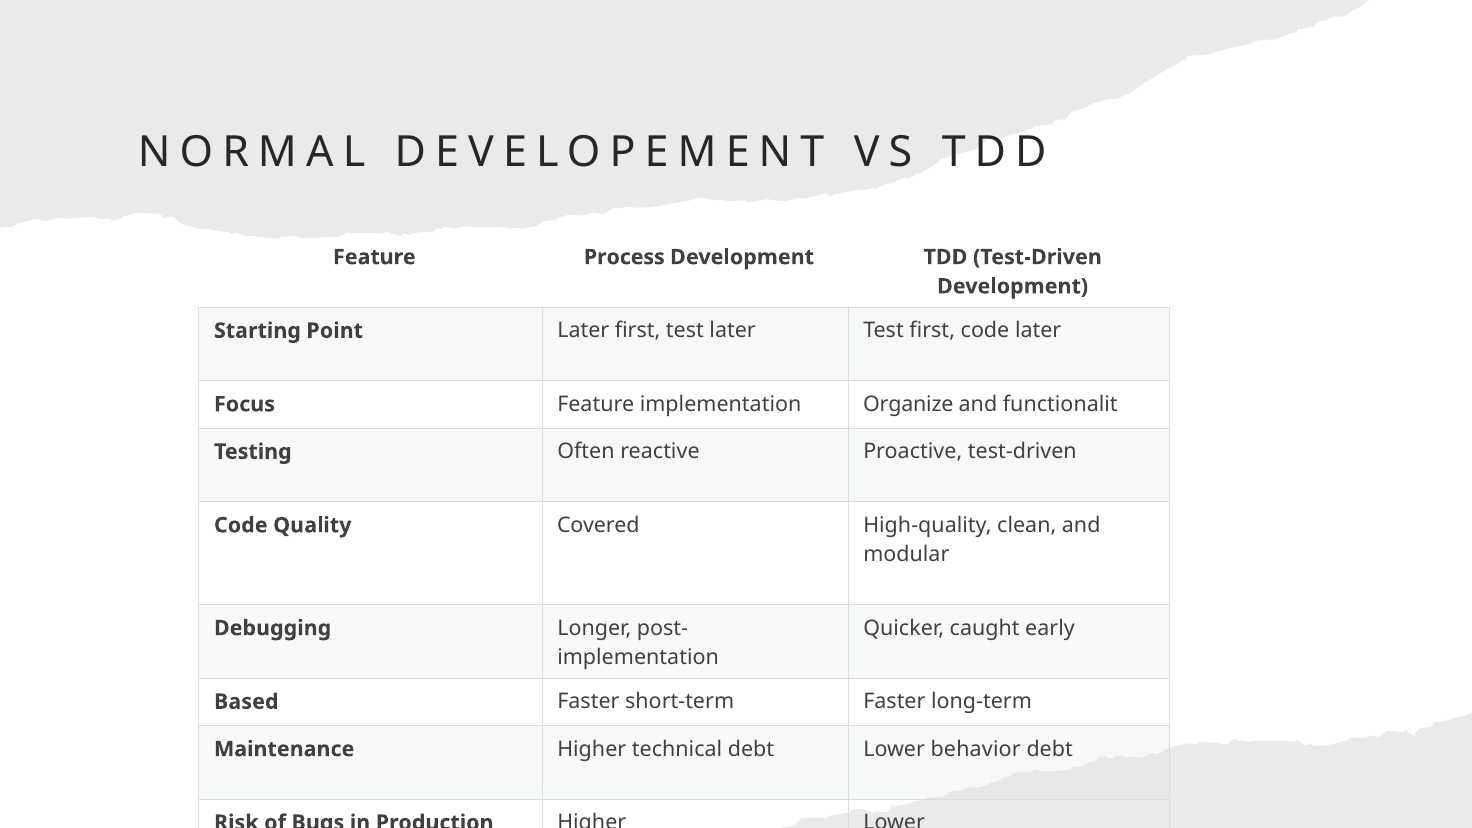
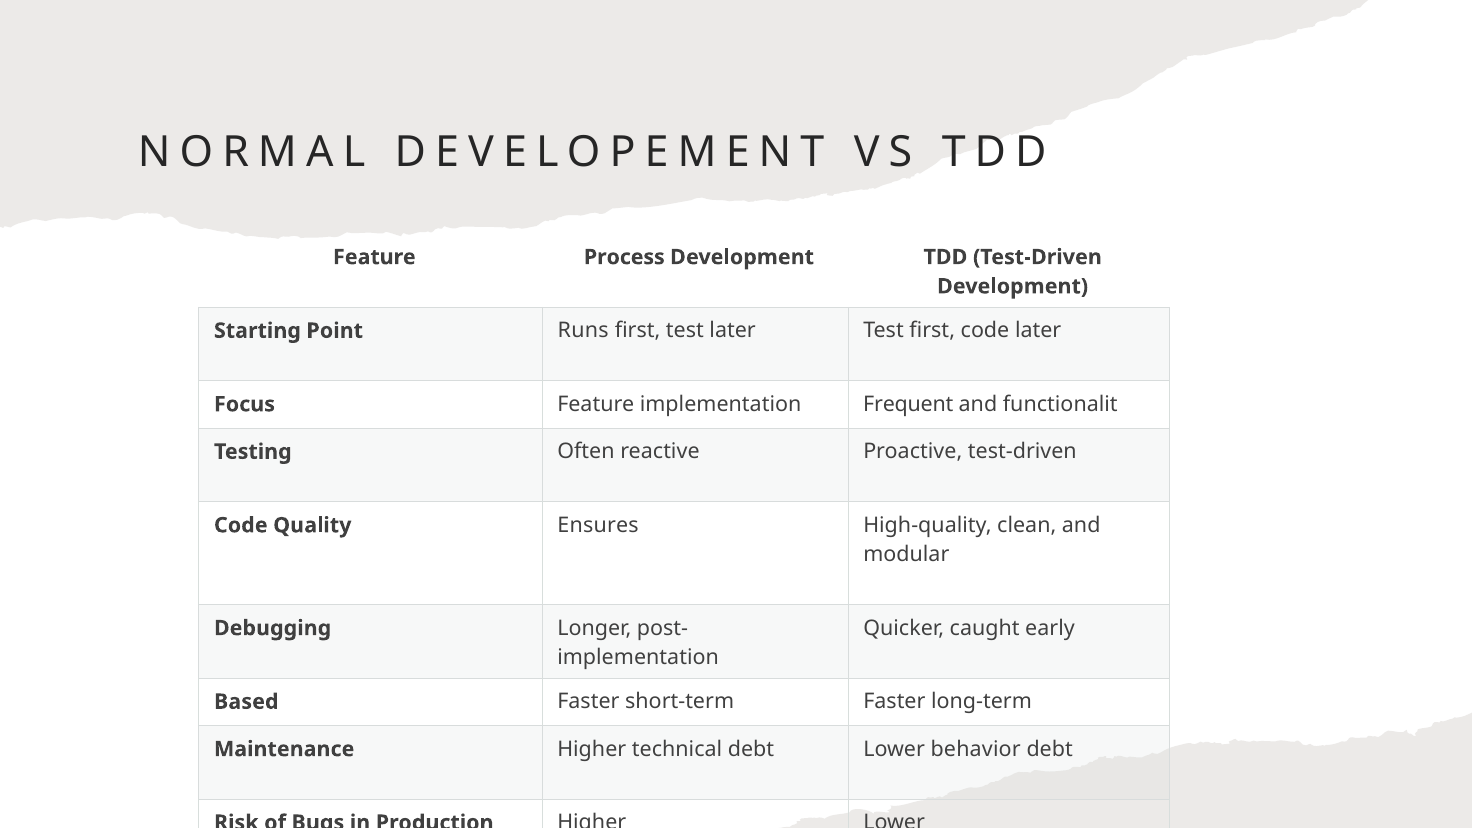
Point Later: Later -> Runs
Organize: Organize -> Frequent
Covered: Covered -> Ensures
